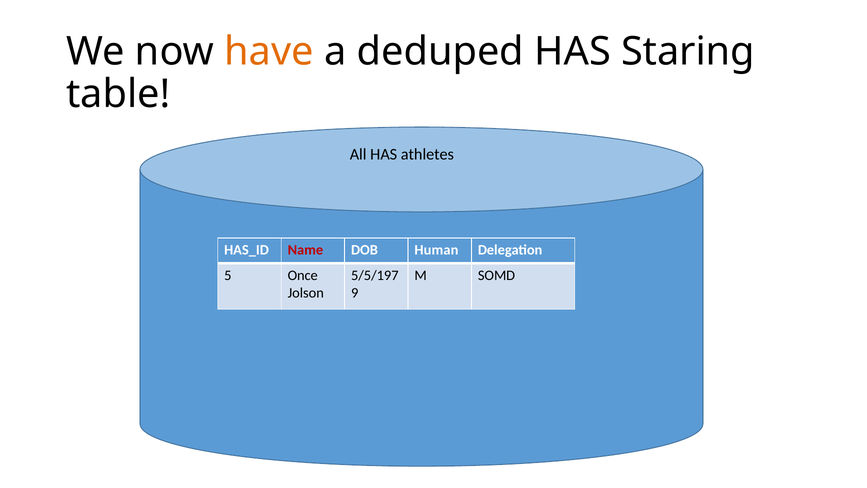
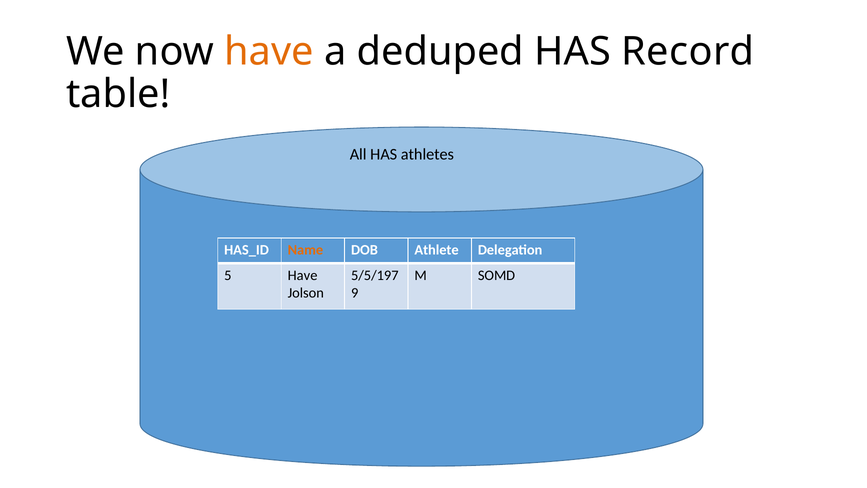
Staring: Staring -> Record
Name colour: red -> orange
Human: Human -> Athlete
5 Once: Once -> Have
